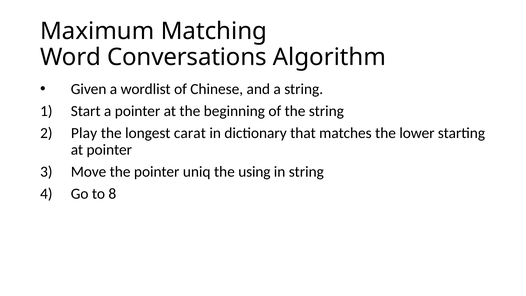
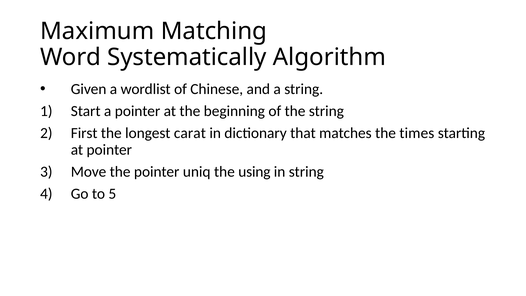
Conversations: Conversations -> Systematically
Play: Play -> First
lower: lower -> times
8: 8 -> 5
